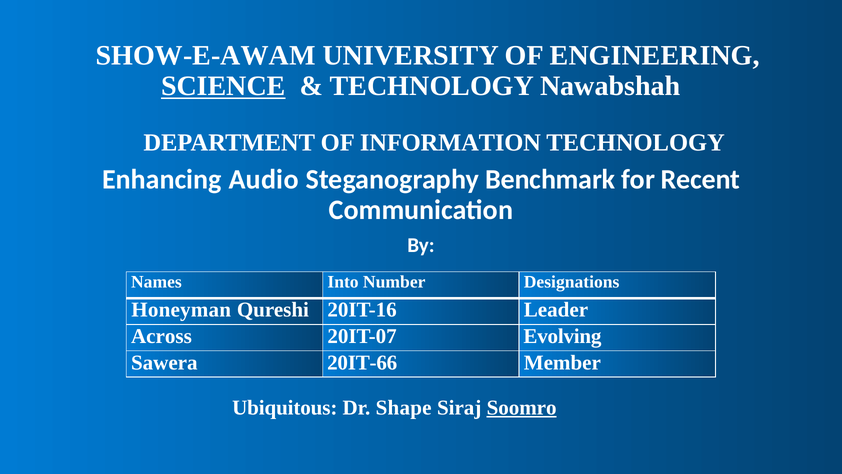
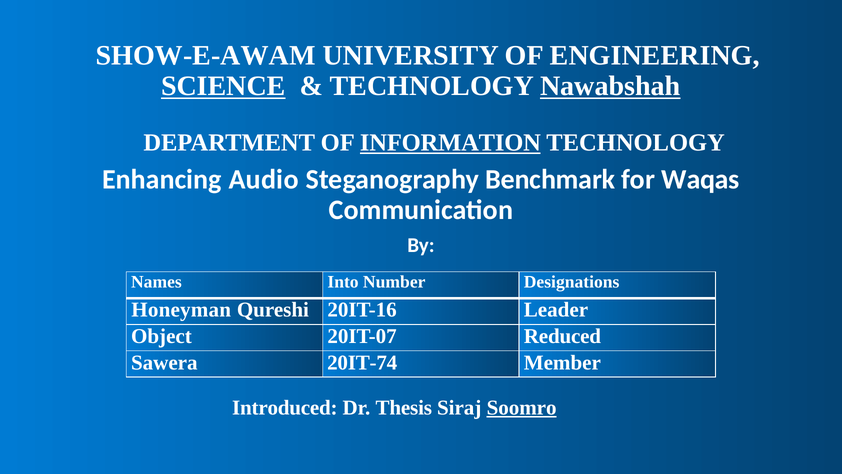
Nawabshah underline: none -> present
INFORMATION underline: none -> present
Recent: Recent -> Waqas
Across: Across -> Object
Evolving: Evolving -> Reduced
20IT-66: 20IT-66 -> 20IT-74
Ubiquitous: Ubiquitous -> Introduced
Shape: Shape -> Thesis
